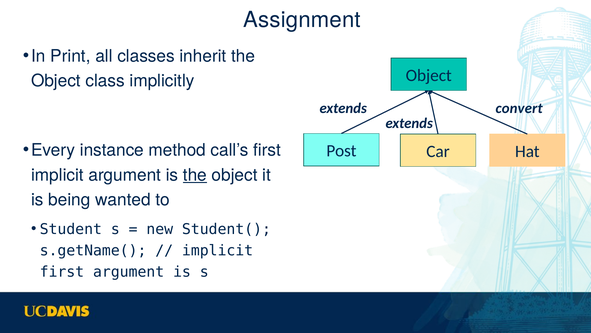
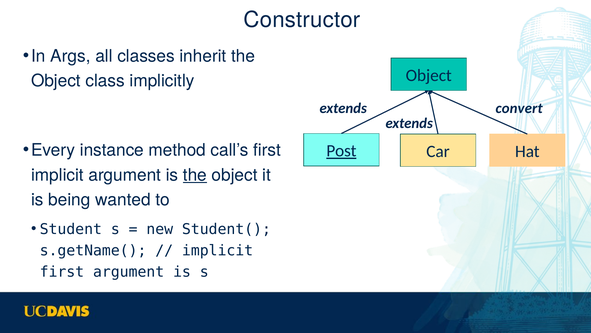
Assignment: Assignment -> Constructor
Print: Print -> Args
Post underline: none -> present
